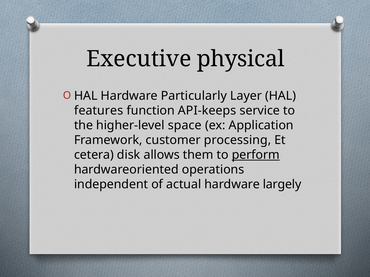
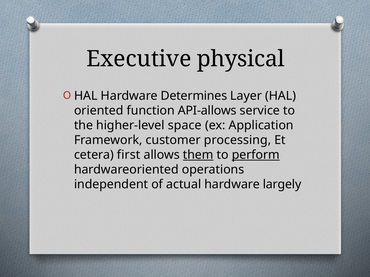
Particularly: Particularly -> Determines
features: features -> oriented
API-keeps: API-keeps -> API-allows
disk: disk -> first
them underline: none -> present
